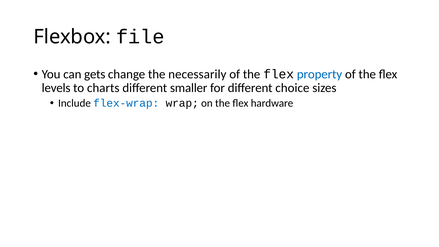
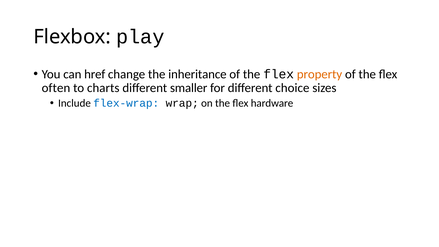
file: file -> play
gets: gets -> href
necessarily: necessarily -> inheritance
property colour: blue -> orange
levels: levels -> often
